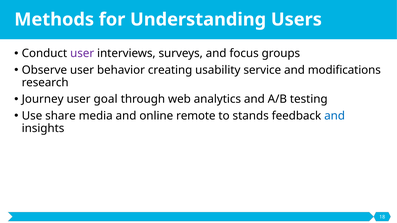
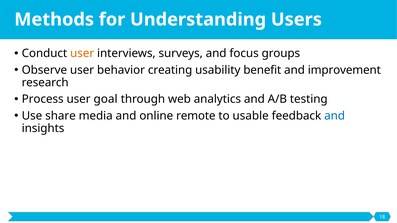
user at (82, 53) colour: purple -> orange
service: service -> benefit
modifications: modifications -> improvement
Journey: Journey -> Process
stands: stands -> usable
